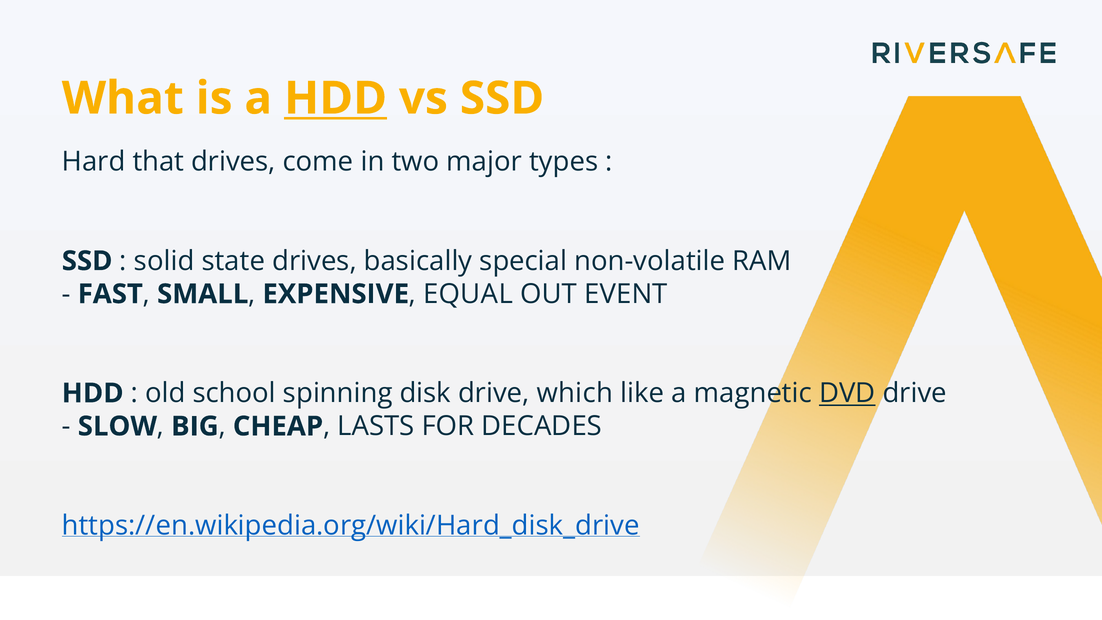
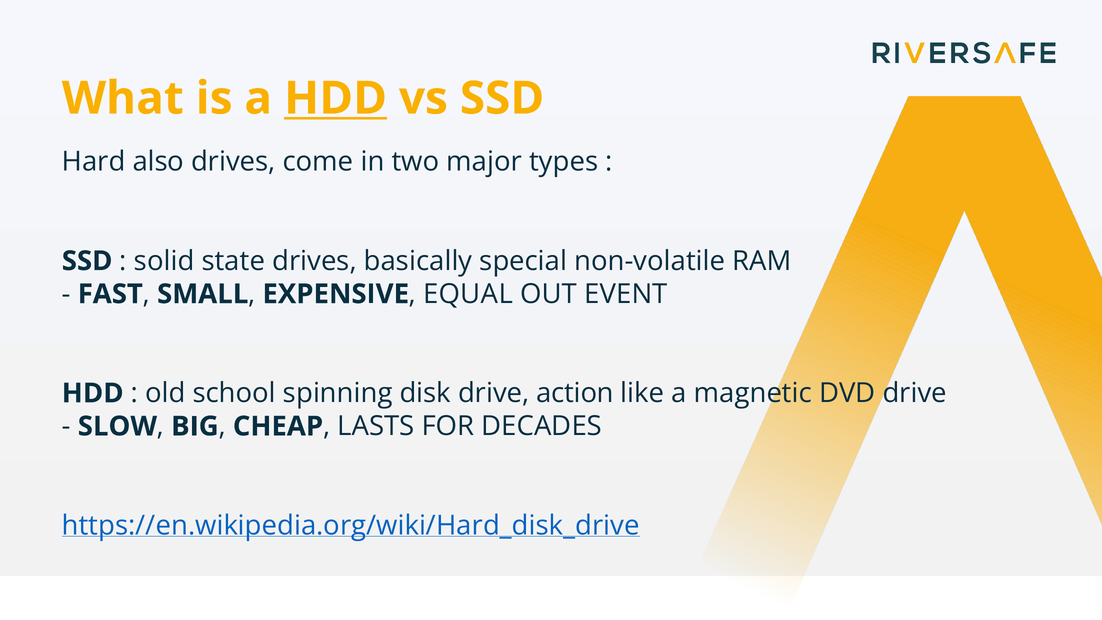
that: that -> also
which: which -> action
DVD underline: present -> none
